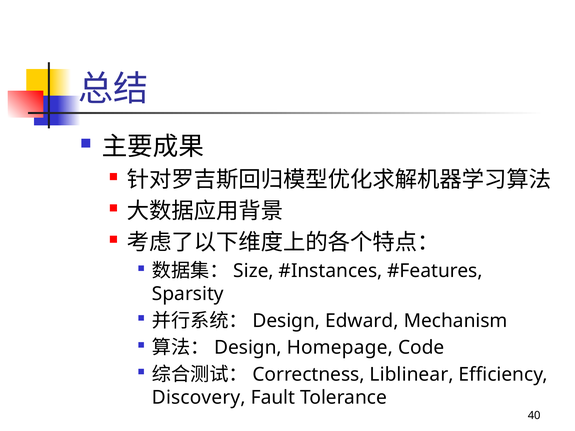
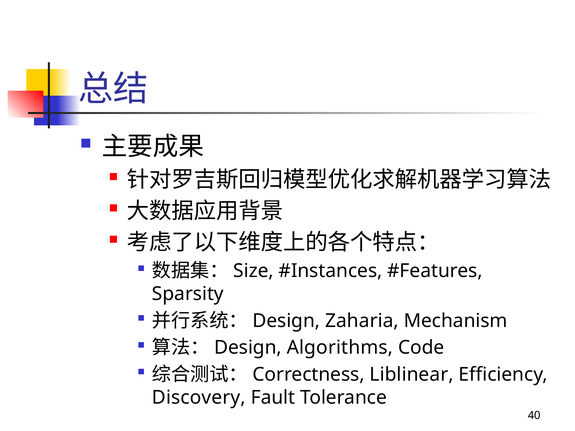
Edward: Edward -> Zaharia
Homepage: Homepage -> Algorithms
